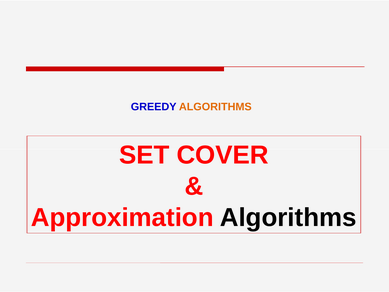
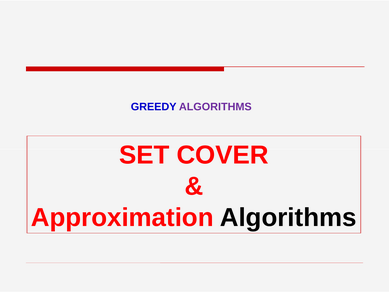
ALGORITHMS at (215, 107) colour: orange -> purple
